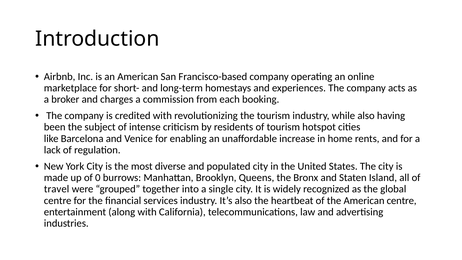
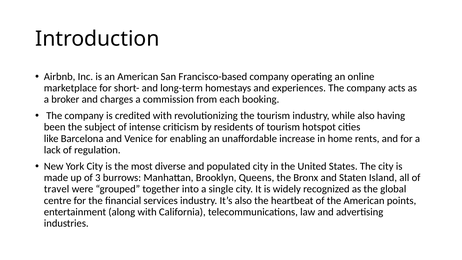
0: 0 -> 3
American centre: centre -> points
